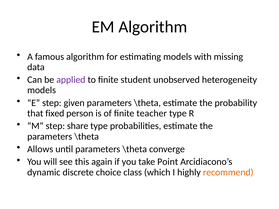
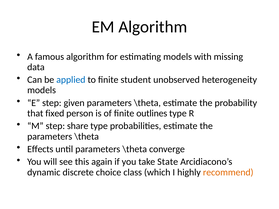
applied colour: purple -> blue
teacher: teacher -> outlines
Allows: Allows -> Effects
Point: Point -> State
